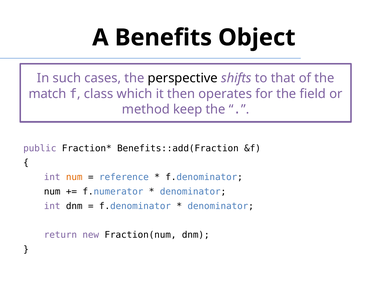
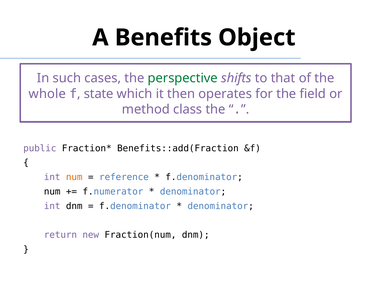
perspective colour: black -> green
match: match -> whole
class: class -> state
keep: keep -> class
